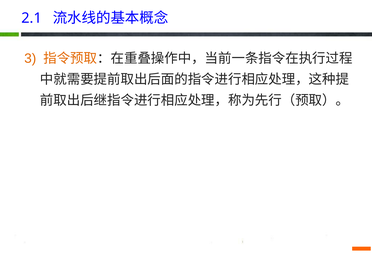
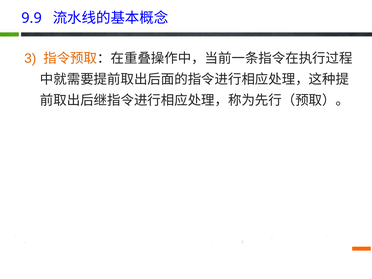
2.1: 2.1 -> 9.9
